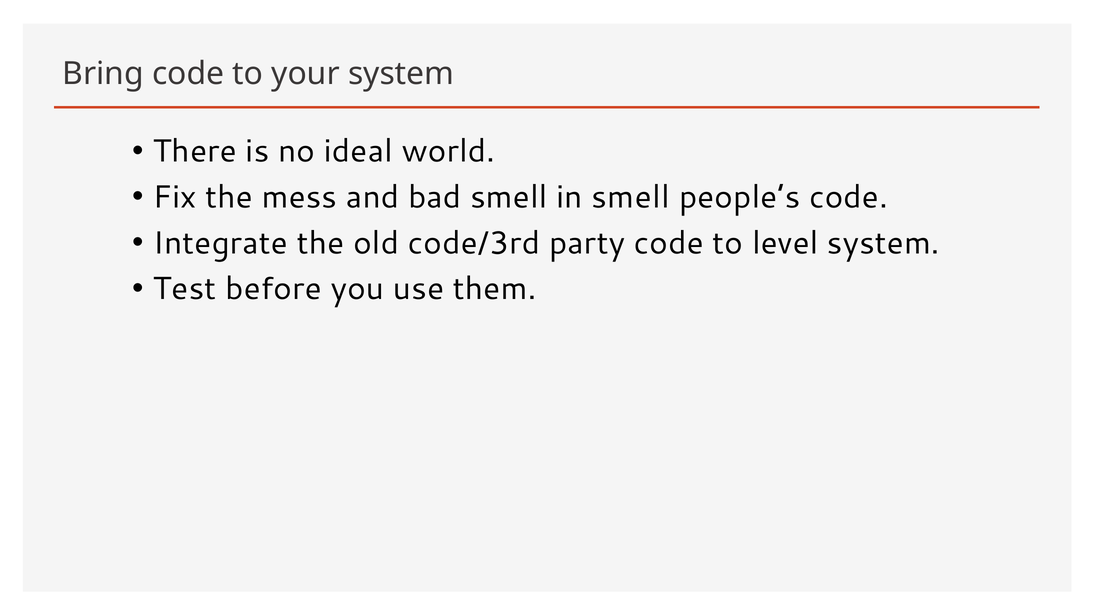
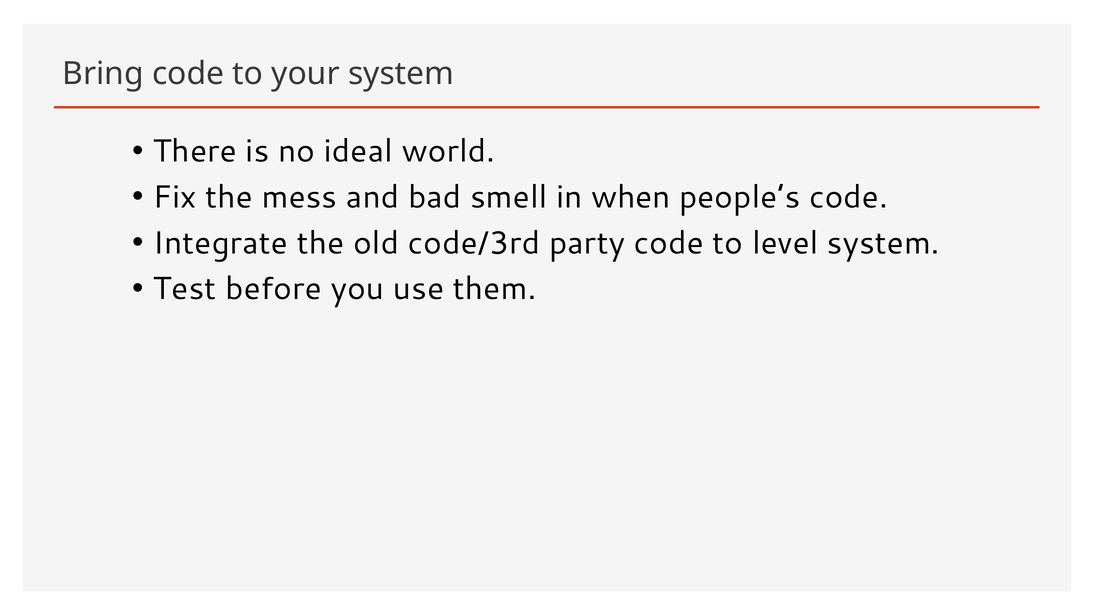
in smell: smell -> when
